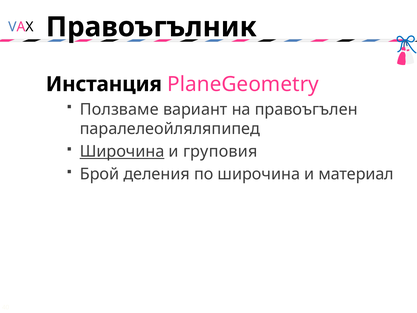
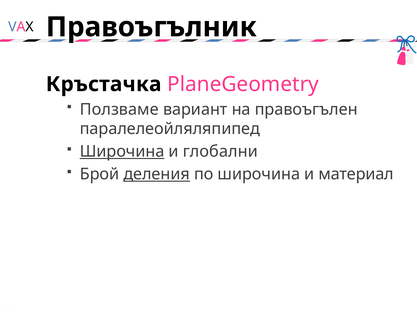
Инстанция: Инстанция -> Кръстачка
груповия: груповия -> глобални
деления underline: none -> present
